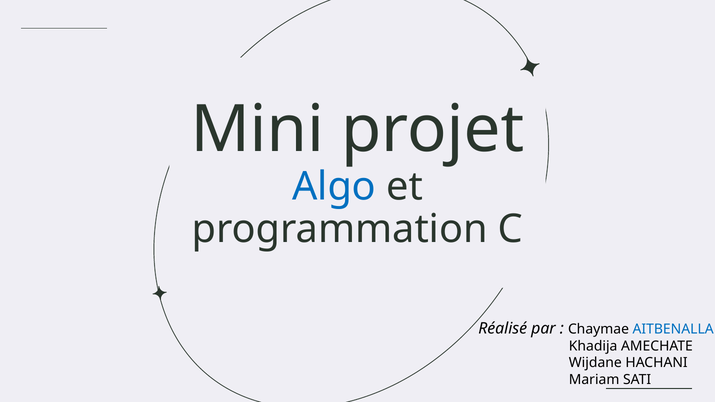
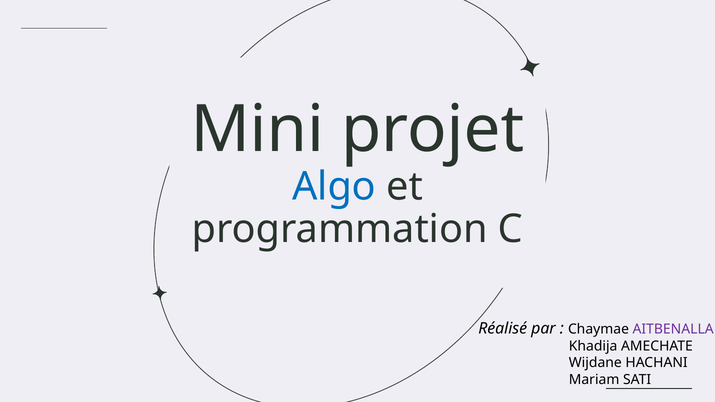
AITBENALLA colour: blue -> purple
